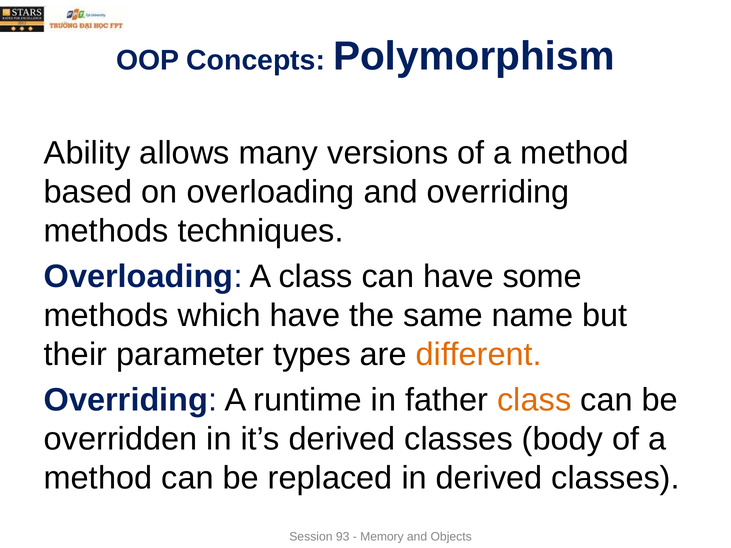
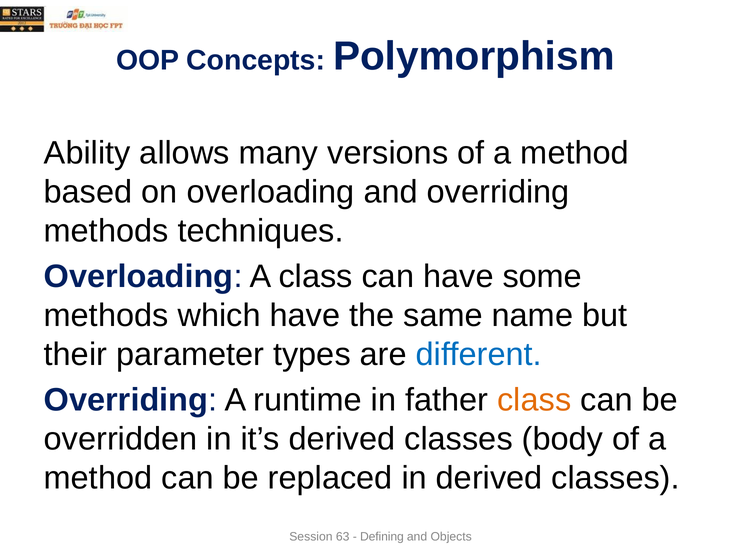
different colour: orange -> blue
93: 93 -> 63
Memory: Memory -> Defining
